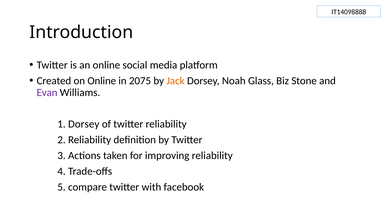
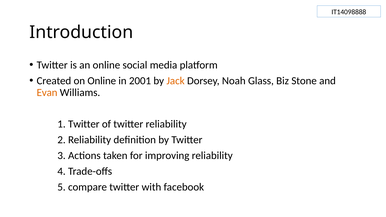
2075: 2075 -> 2001
Evan colour: purple -> orange
1 Dorsey: Dorsey -> Twitter
